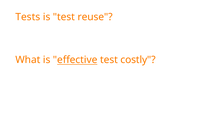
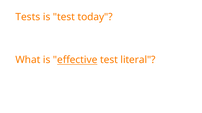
reuse: reuse -> today
costly: costly -> literal
